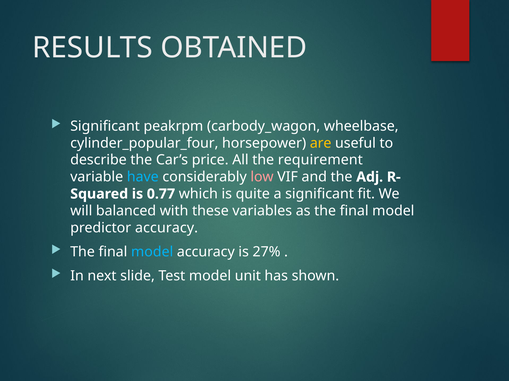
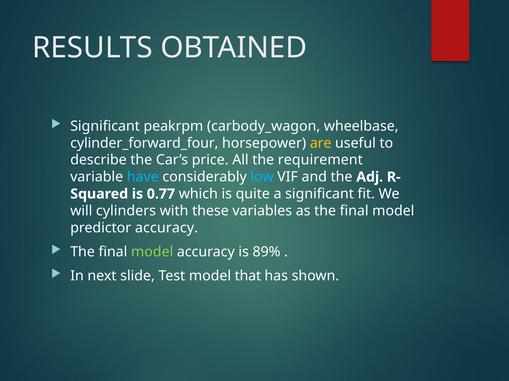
cylinder_popular_four: cylinder_popular_four -> cylinder_forward_four
low colour: pink -> light blue
balanced: balanced -> cylinders
model at (152, 252) colour: light blue -> light green
27%: 27% -> 89%
unit: unit -> that
